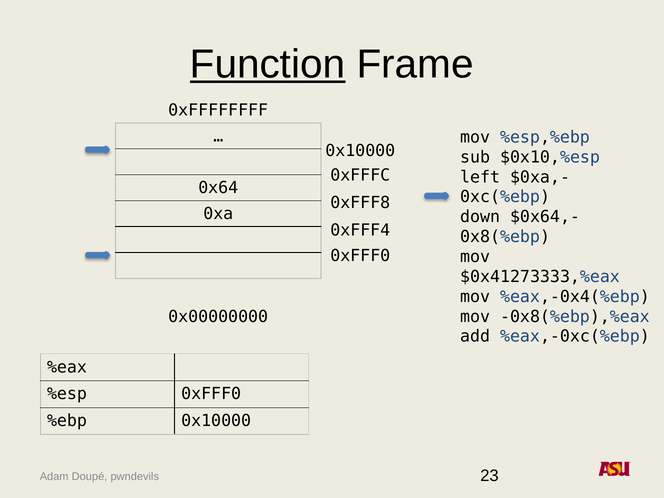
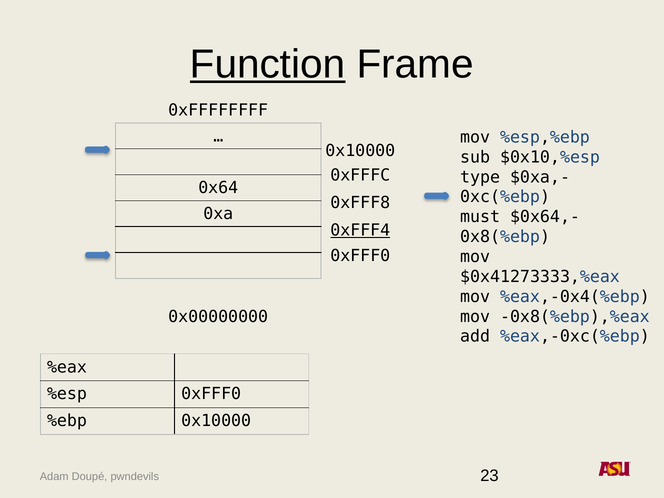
left: left -> type
down: down -> must
0xFFF4 underline: none -> present
